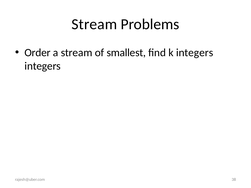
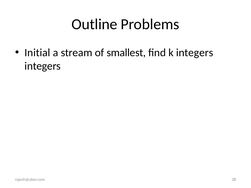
Stream at (94, 24): Stream -> Outline
Order: Order -> Initial
